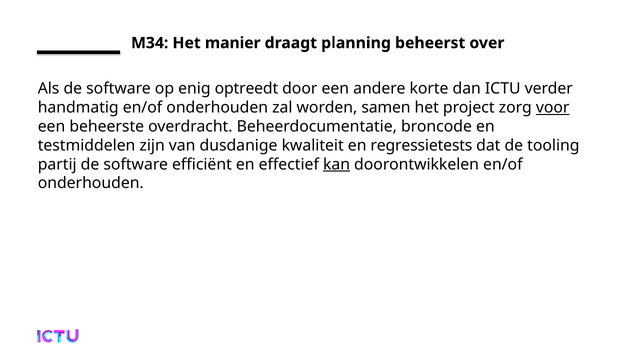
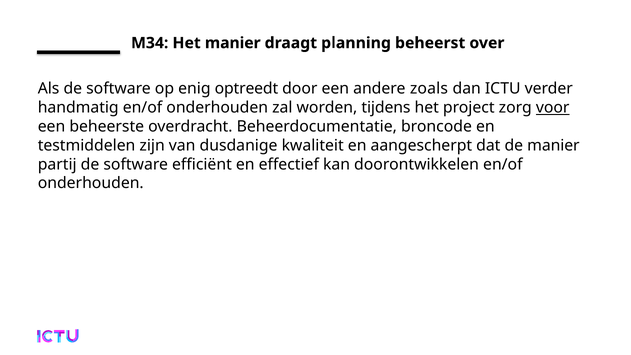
korte: korte -> zoals
samen: samen -> tijdens
regressietests: regressietests -> aangescherpt
de tooling: tooling -> manier
kan underline: present -> none
